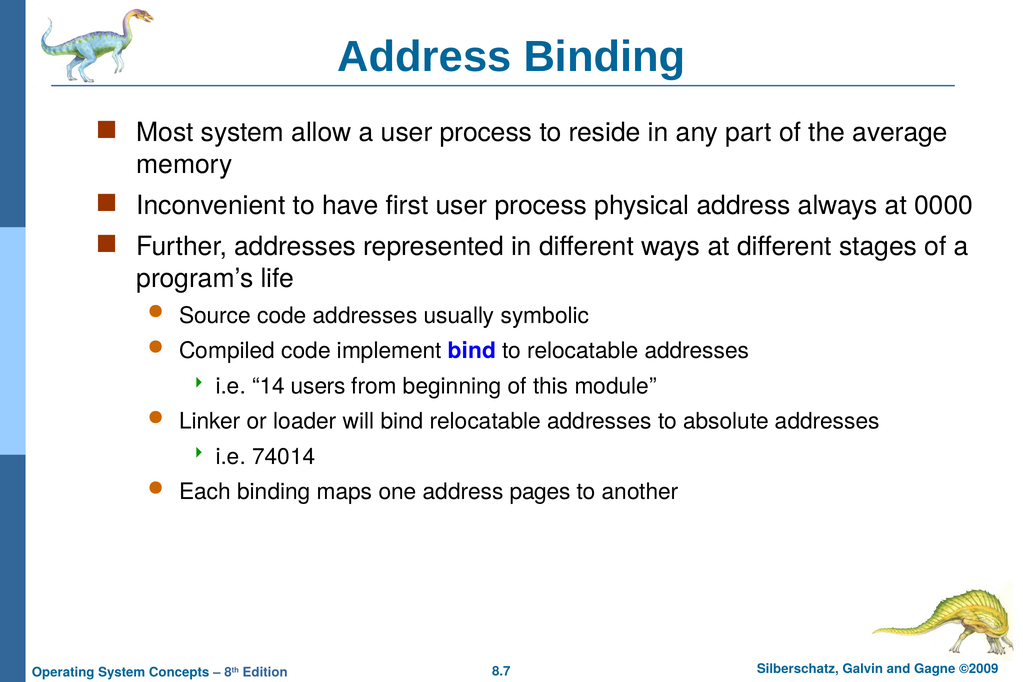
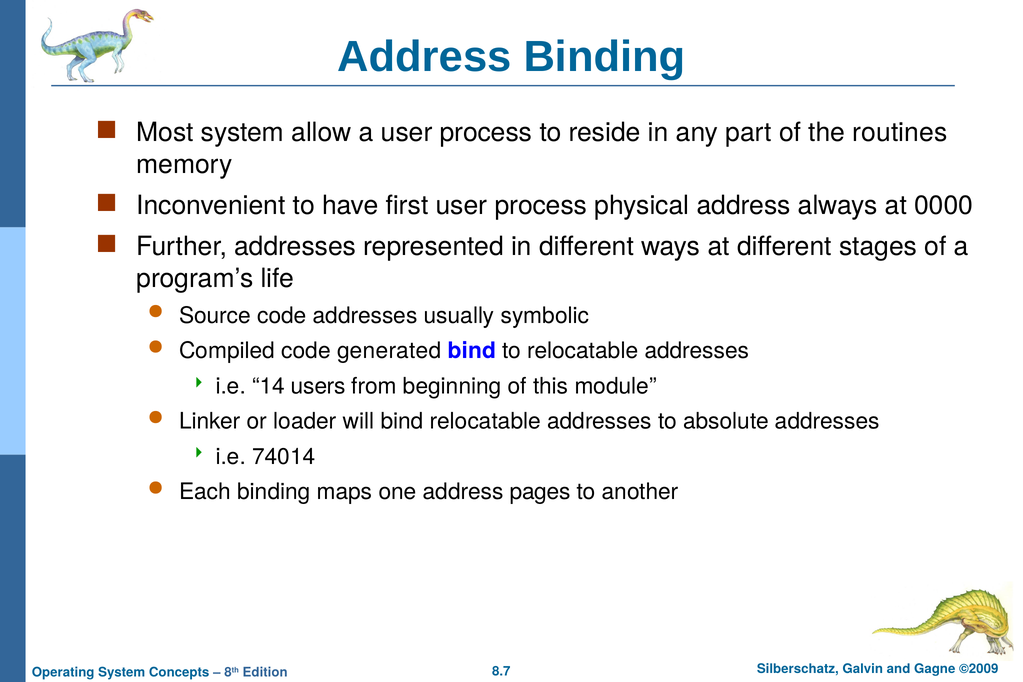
average: average -> routines
implement: implement -> generated
